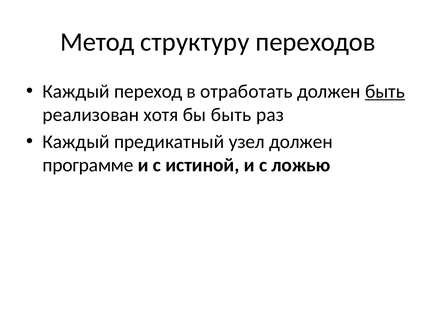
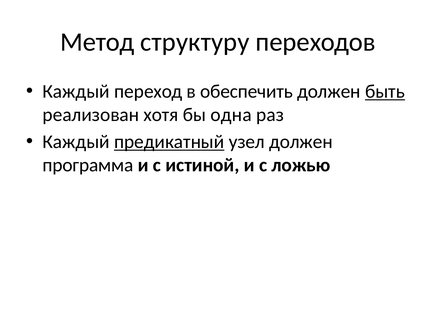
отработать: отработать -> обеспечить
бы быть: быть -> одна
предикатный underline: none -> present
программе: программе -> программа
